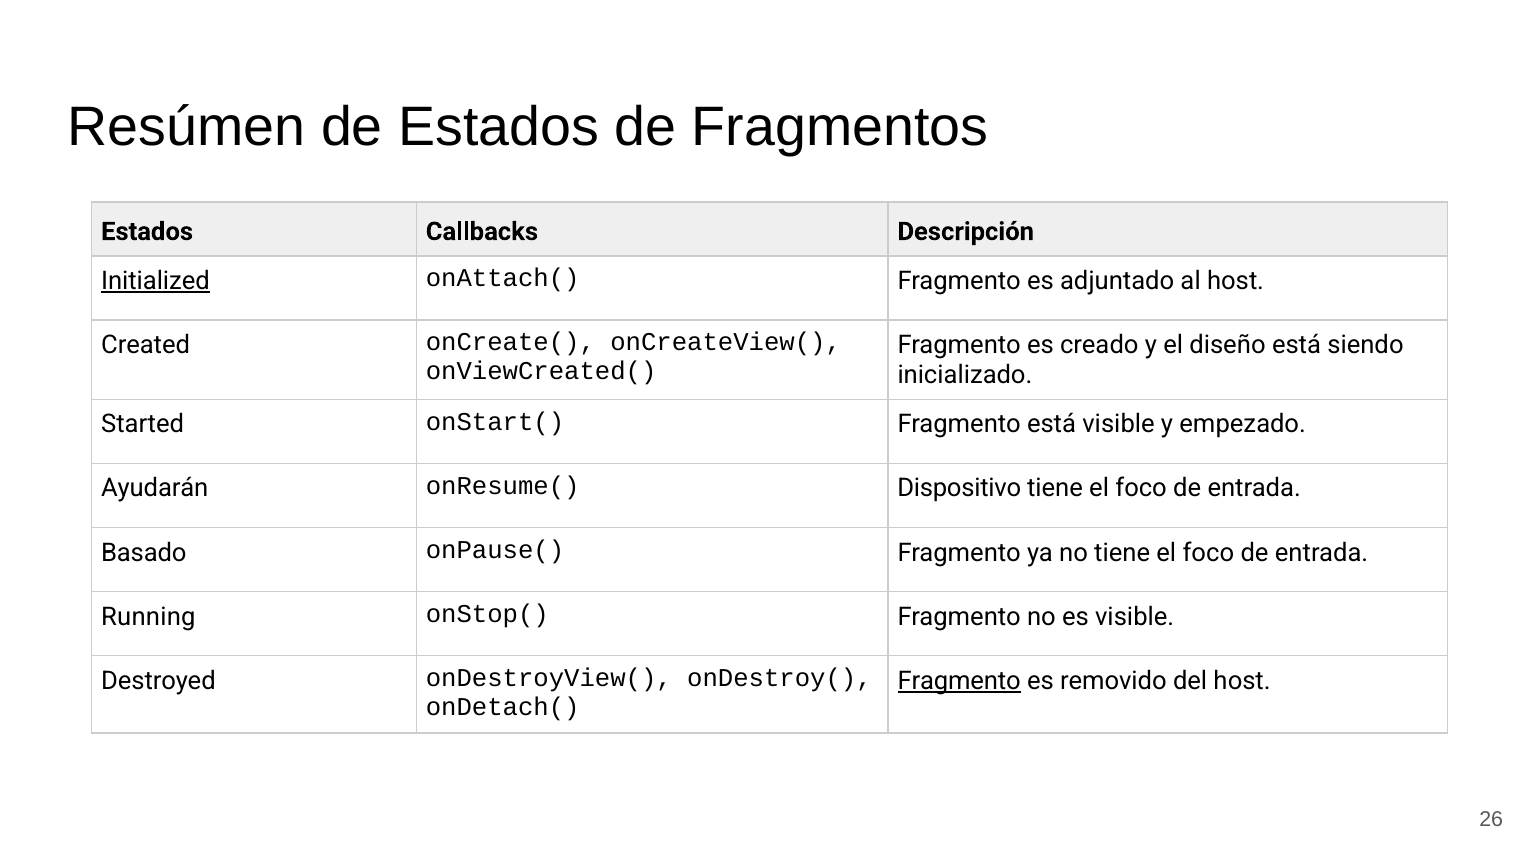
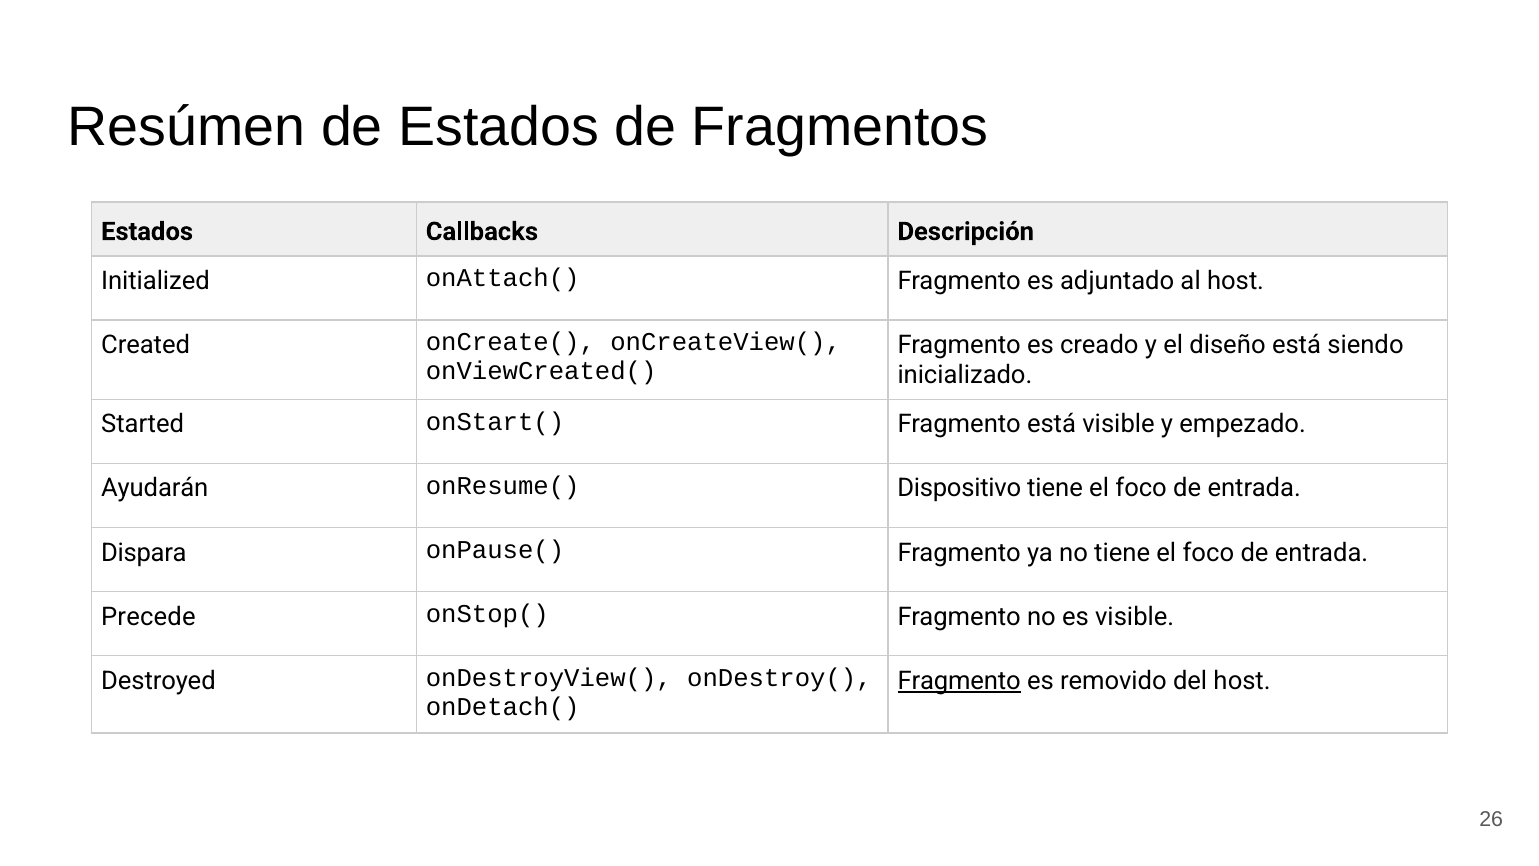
Initialized underline: present -> none
Basado: Basado -> Dispara
Running: Running -> Precede
